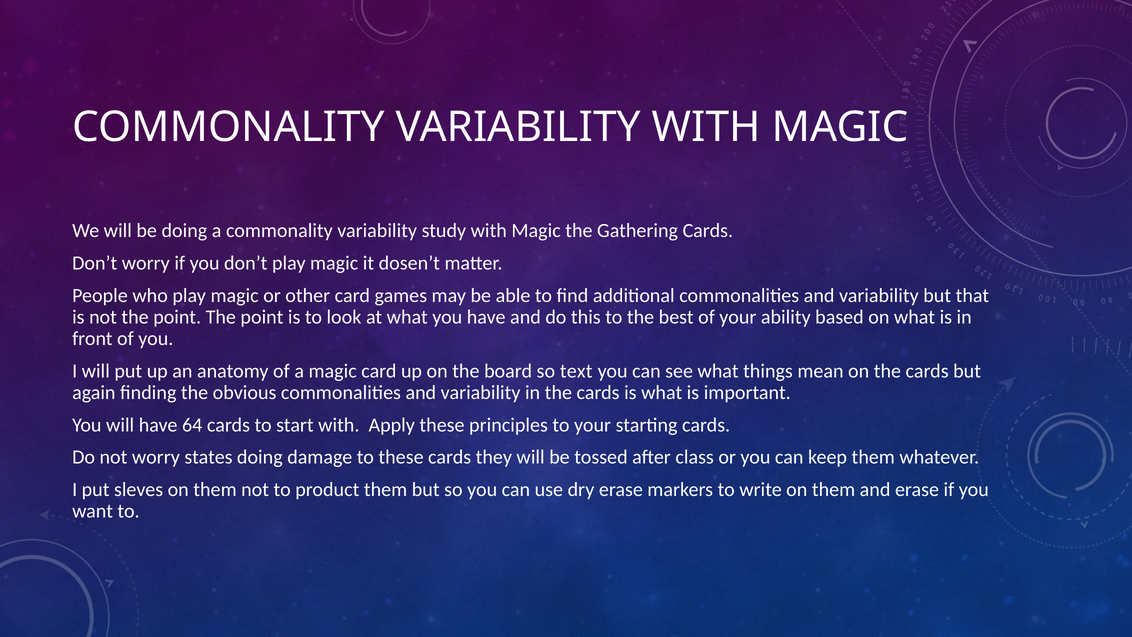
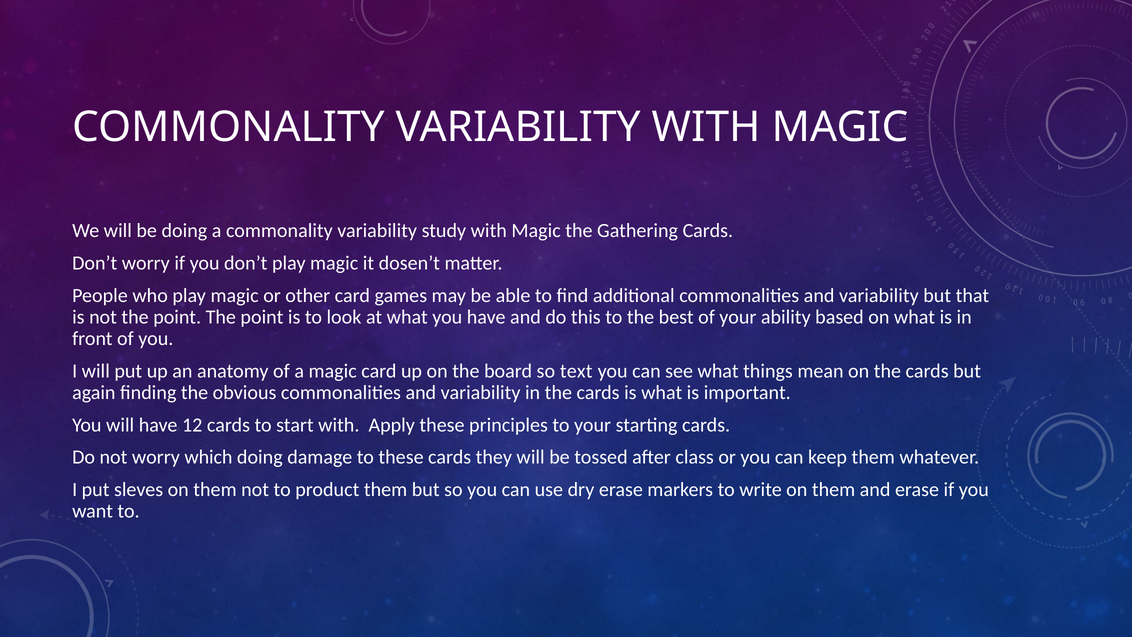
64: 64 -> 12
states: states -> which
